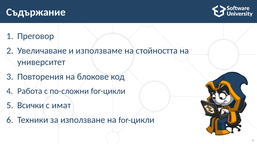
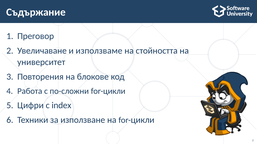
Всички: Всички -> Цифри
имат: имат -> index
